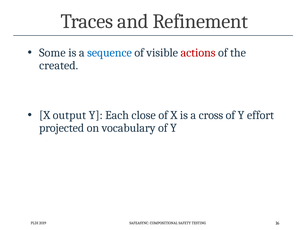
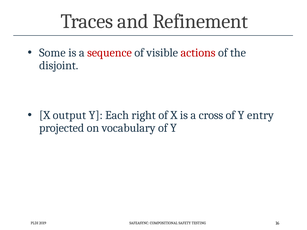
sequence colour: blue -> red
created: created -> disjoint
close: close -> right
effort: effort -> entry
